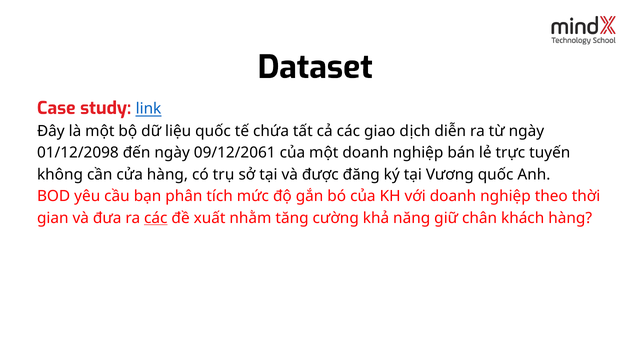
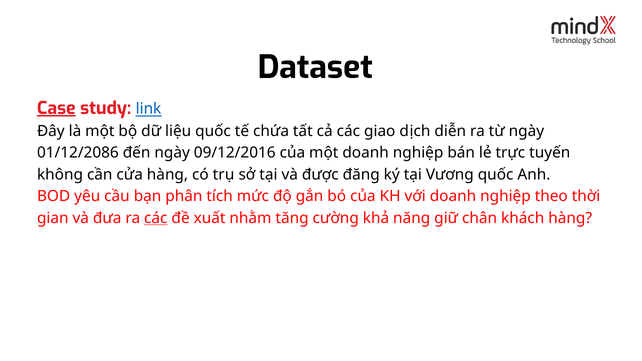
Case underline: none -> present
01/12/2098: 01/12/2098 -> 01/12/2086
09/12/2061: 09/12/2061 -> 09/12/2016
